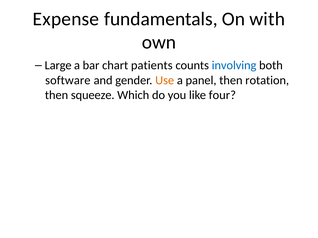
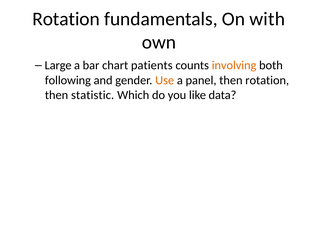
Expense at (66, 19): Expense -> Rotation
involving colour: blue -> orange
software: software -> following
squeeze: squeeze -> statistic
four: four -> data
